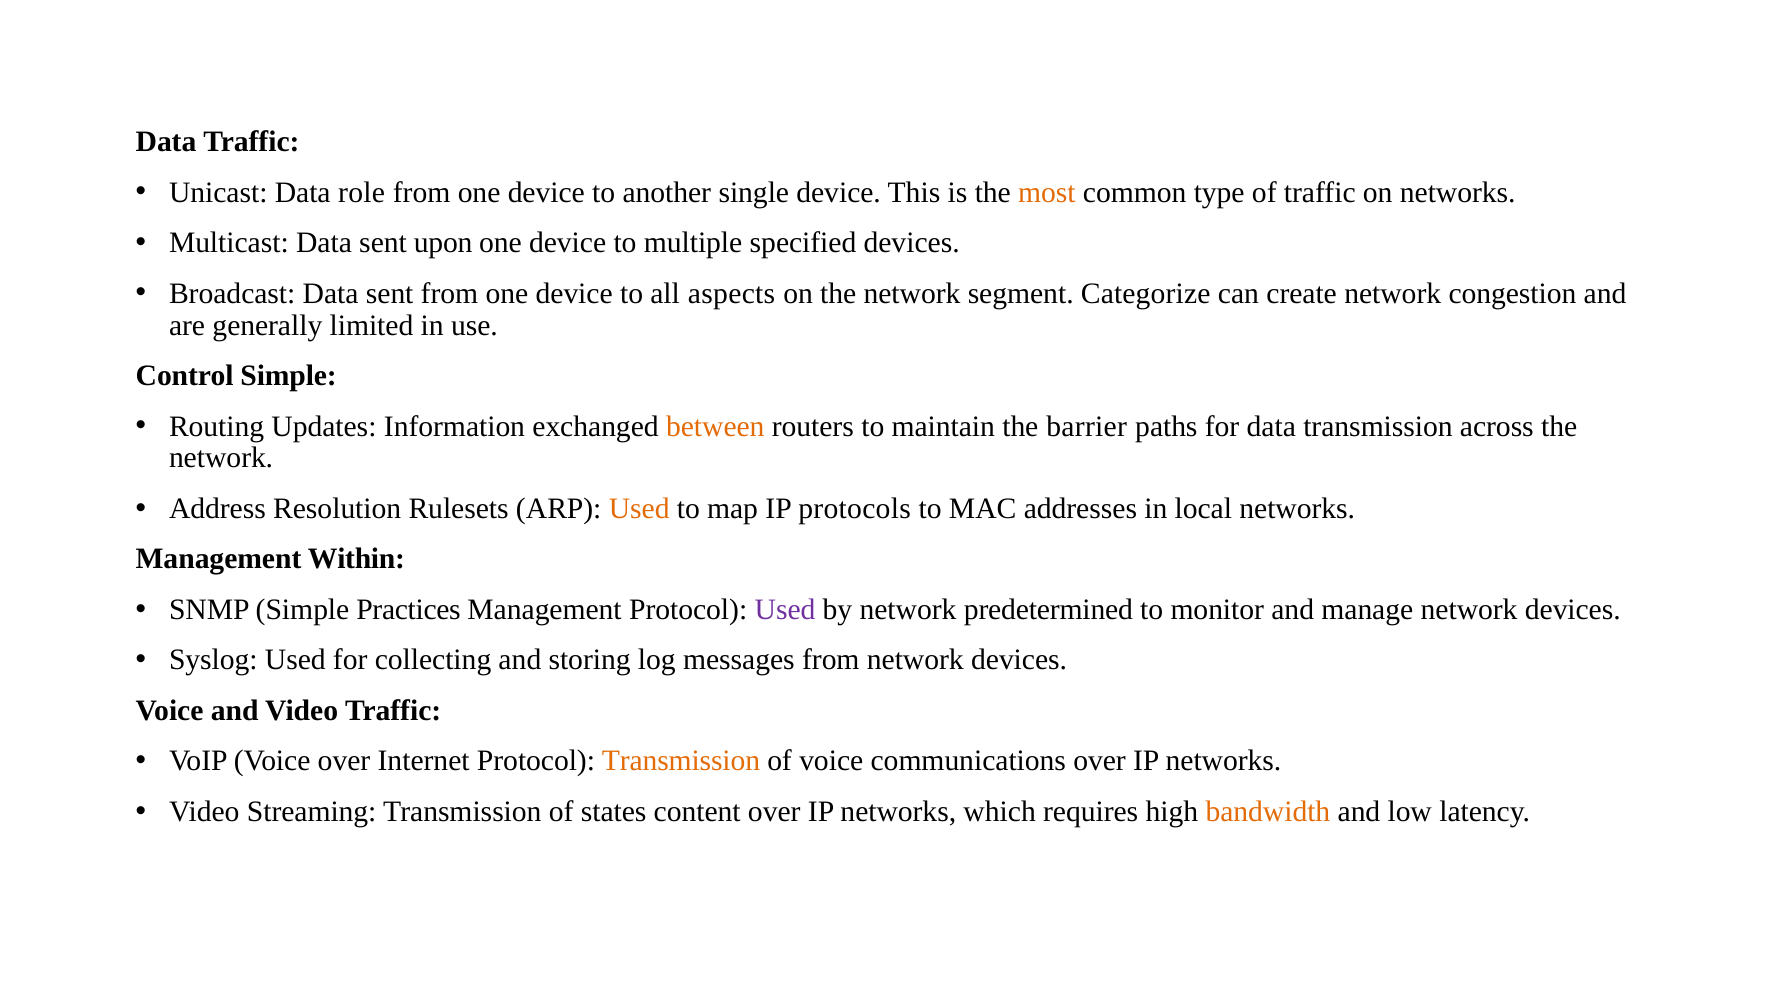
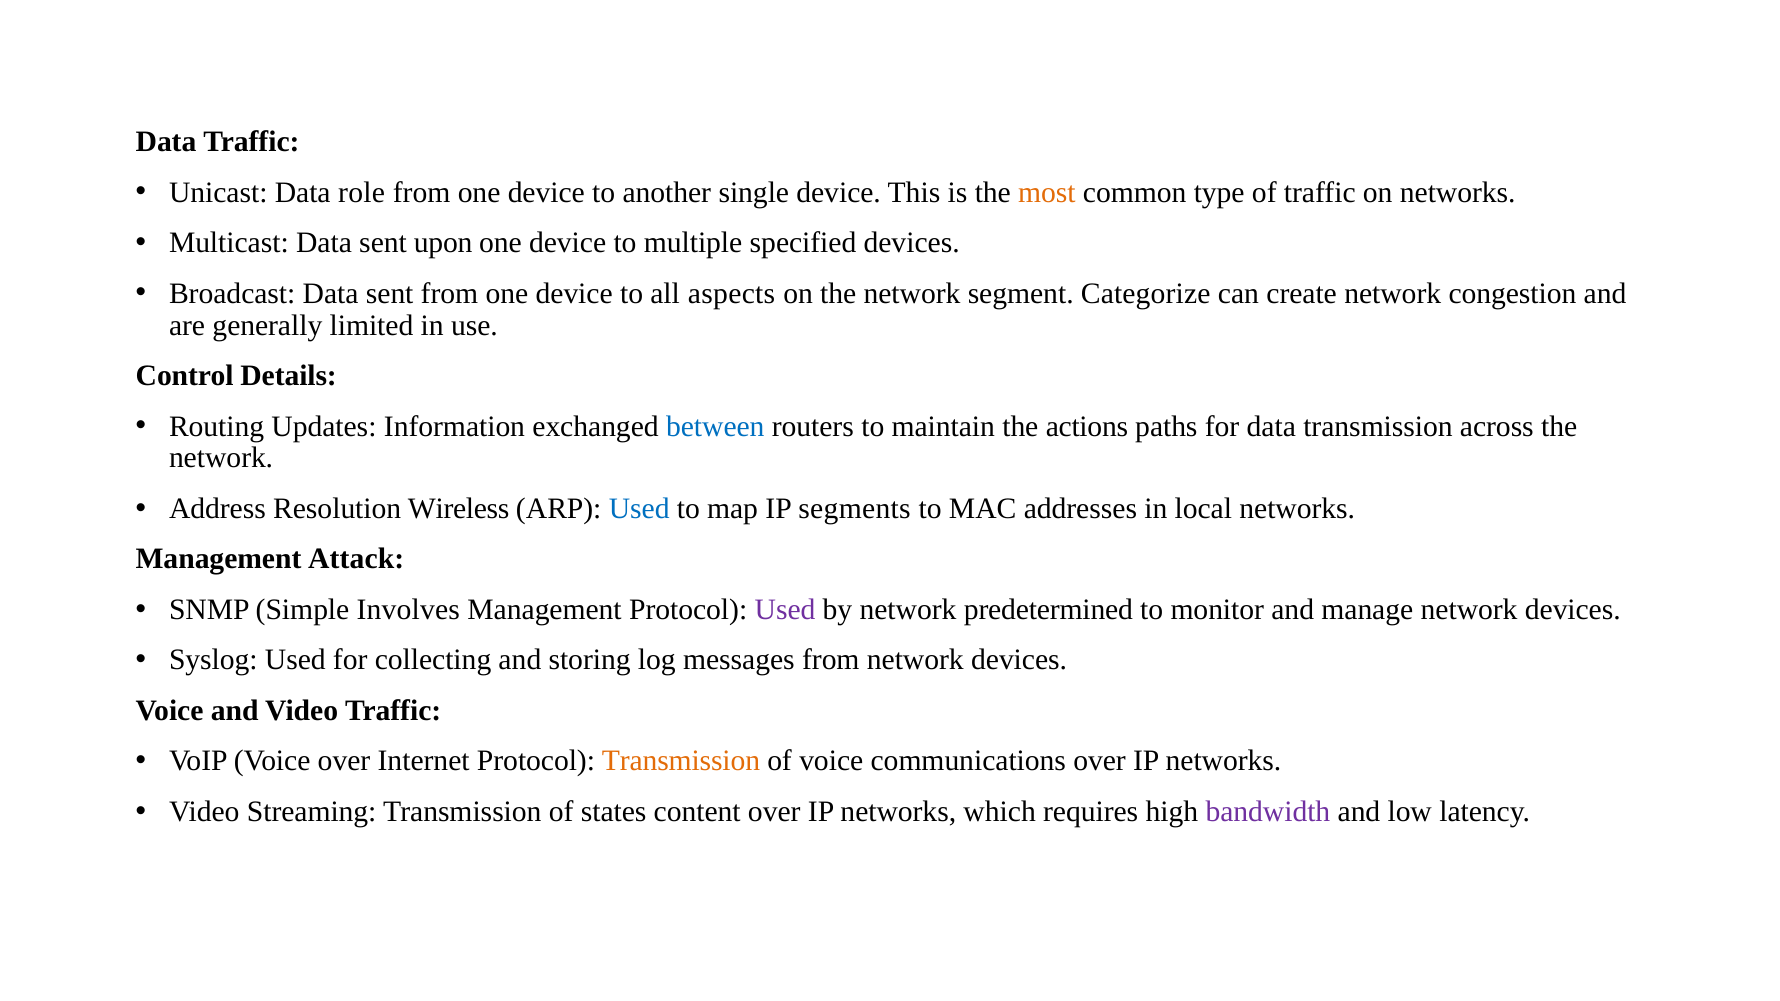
Control Simple: Simple -> Details
between colour: orange -> blue
barrier: barrier -> actions
Rulesets: Rulesets -> Wireless
Used at (639, 509) colour: orange -> blue
protocols: protocols -> segments
Within: Within -> Attack
Practices: Practices -> Involves
bandwidth colour: orange -> purple
